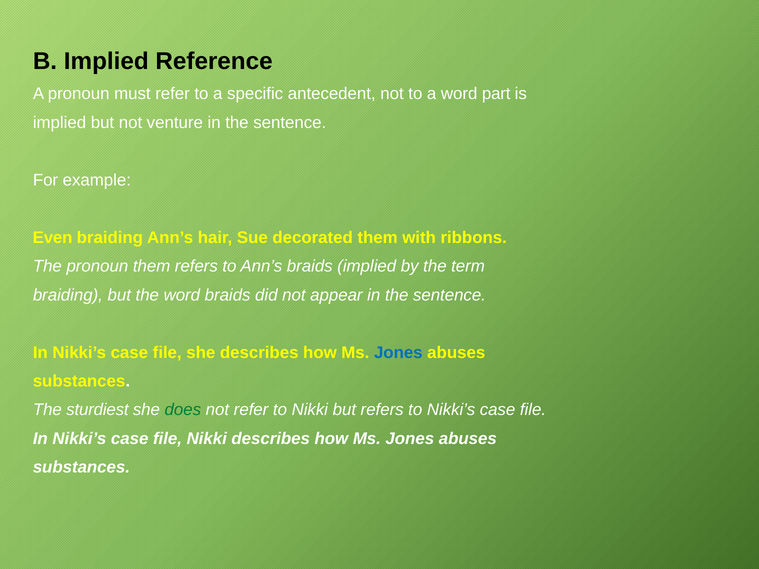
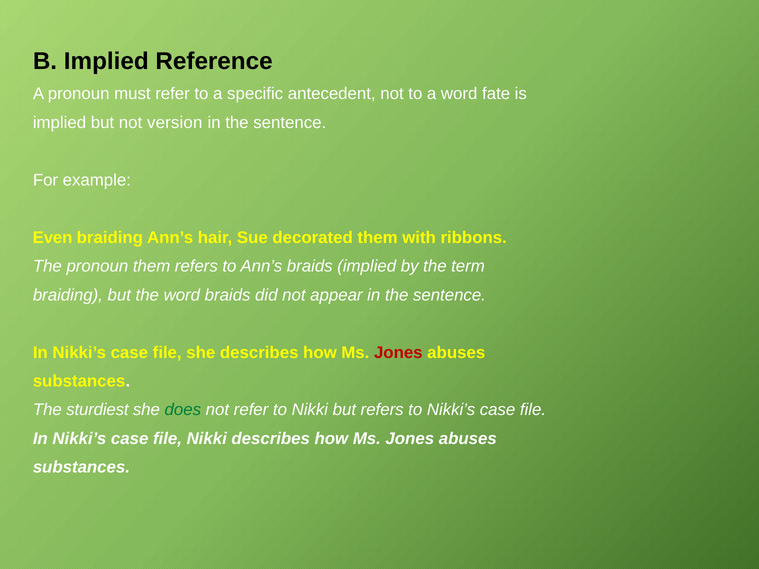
part: part -> fate
venture: venture -> version
Jones at (398, 353) colour: blue -> red
